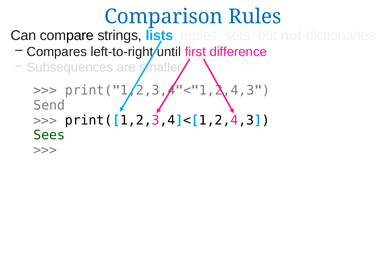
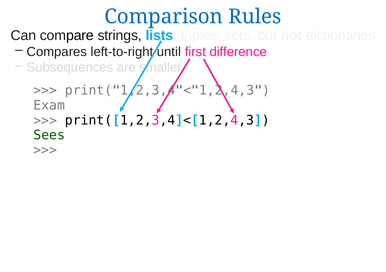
Send: Send -> Exam
